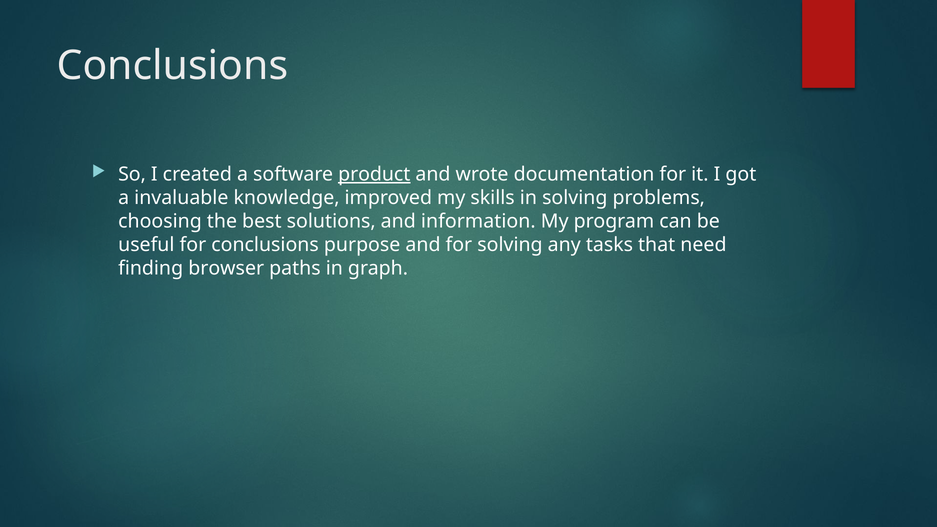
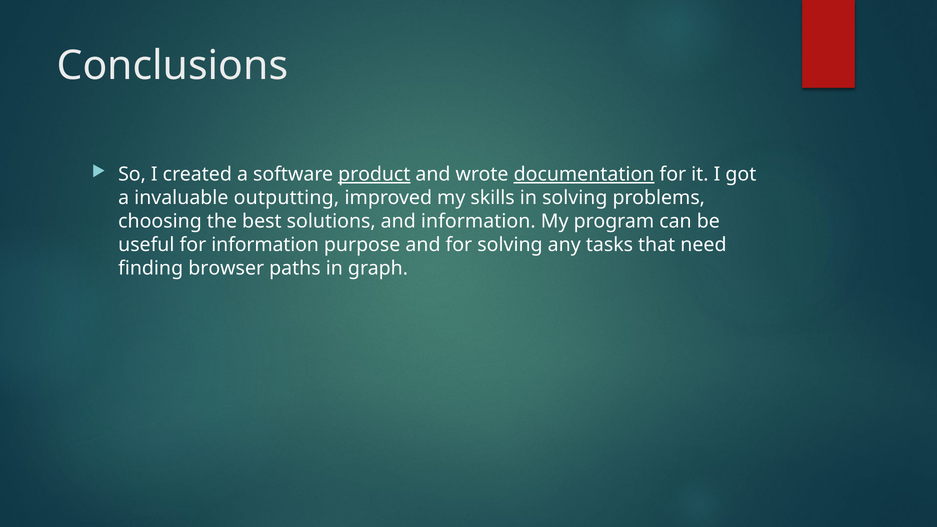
documentation underline: none -> present
knowledge: knowledge -> outputting
for conclusions: conclusions -> information
